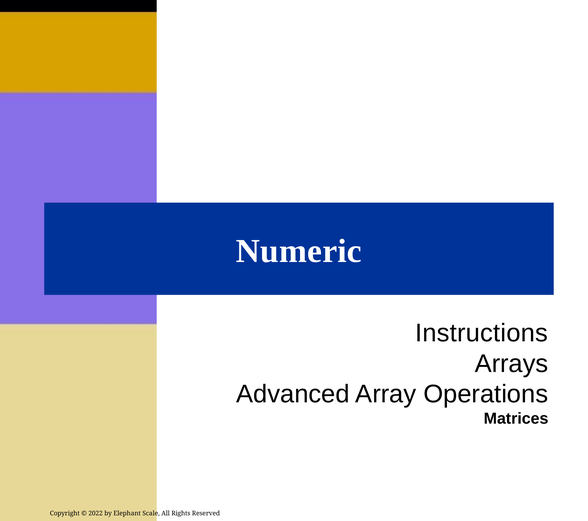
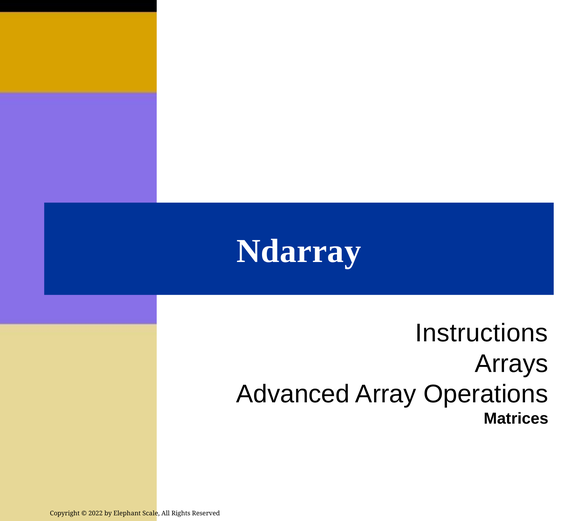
Numeric: Numeric -> Ndarray
